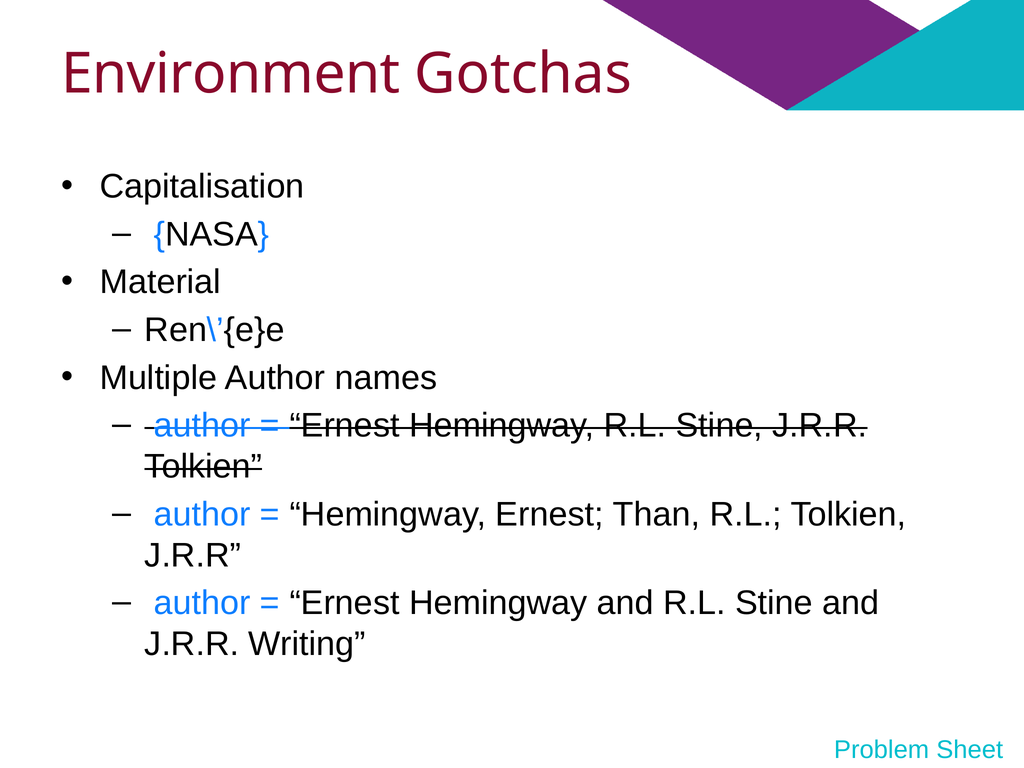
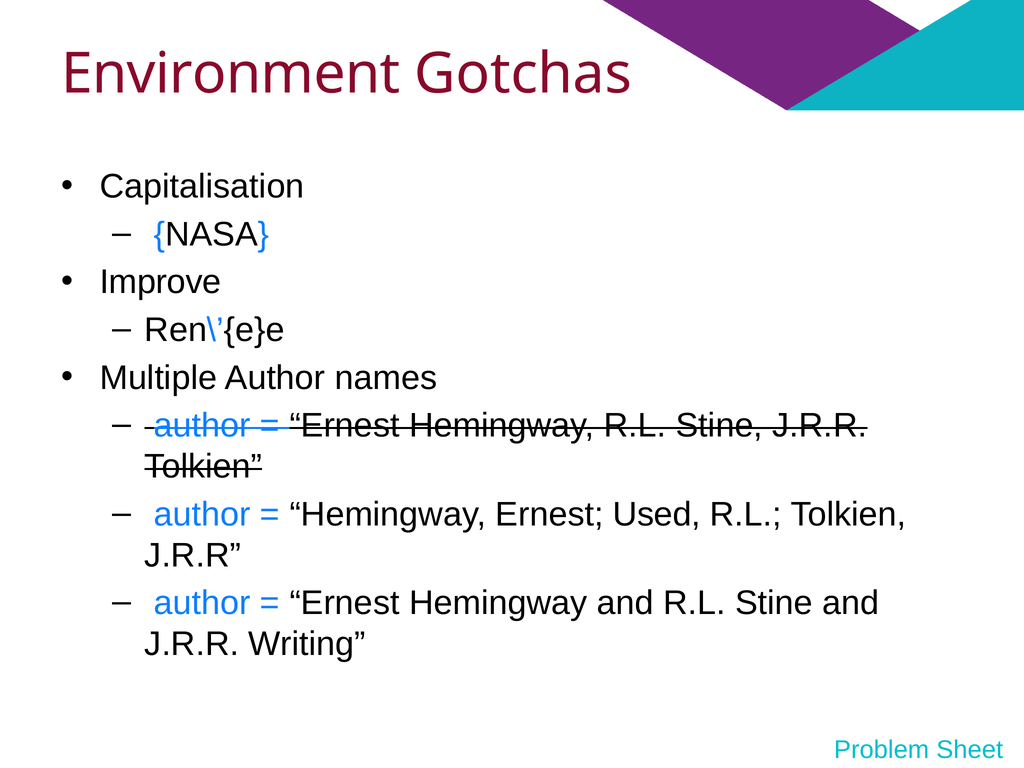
Material: Material -> Improve
Than: Than -> Used
